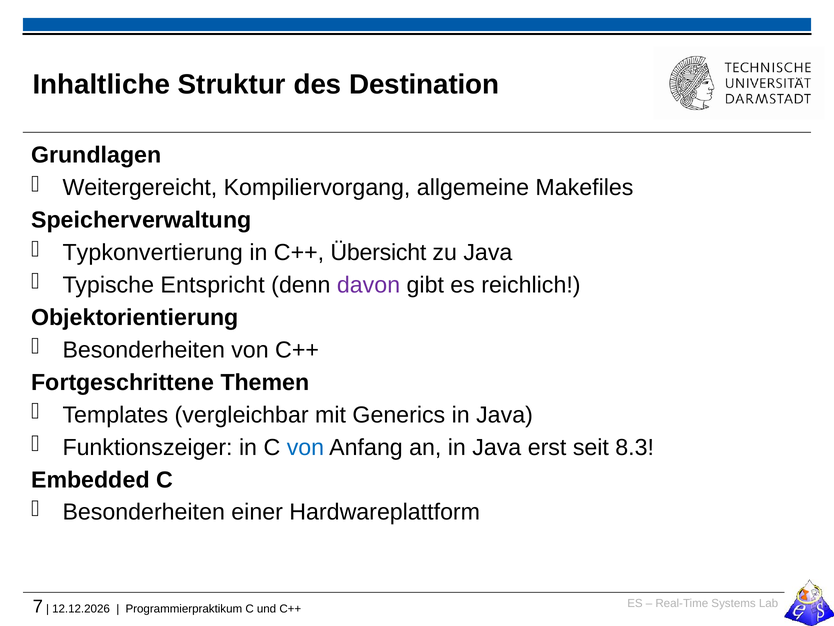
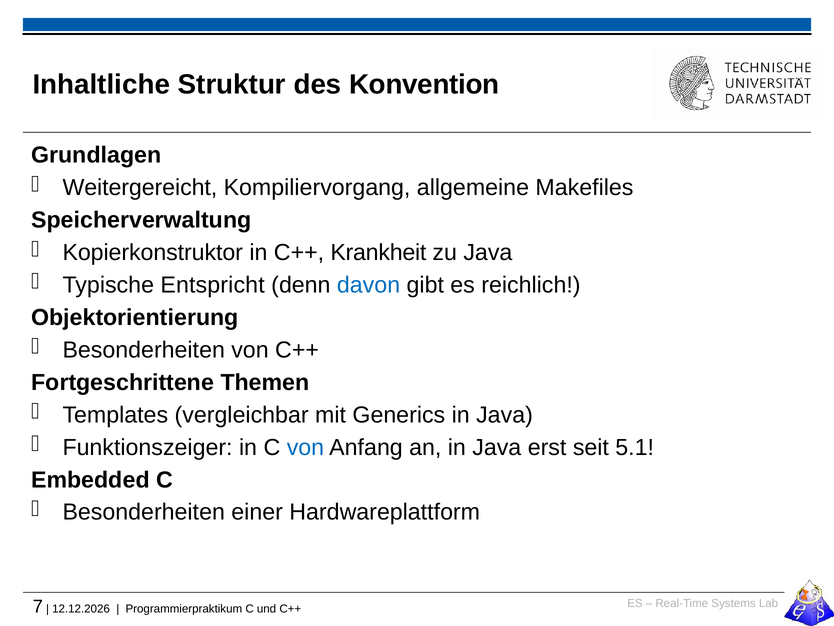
Destination: Destination -> Konvention
Typkonvertierung: Typkonvertierung -> Kopierkonstruktor
Übersicht: Übersicht -> Krankheit
davon colour: purple -> blue
8.3: 8.3 -> 5.1
